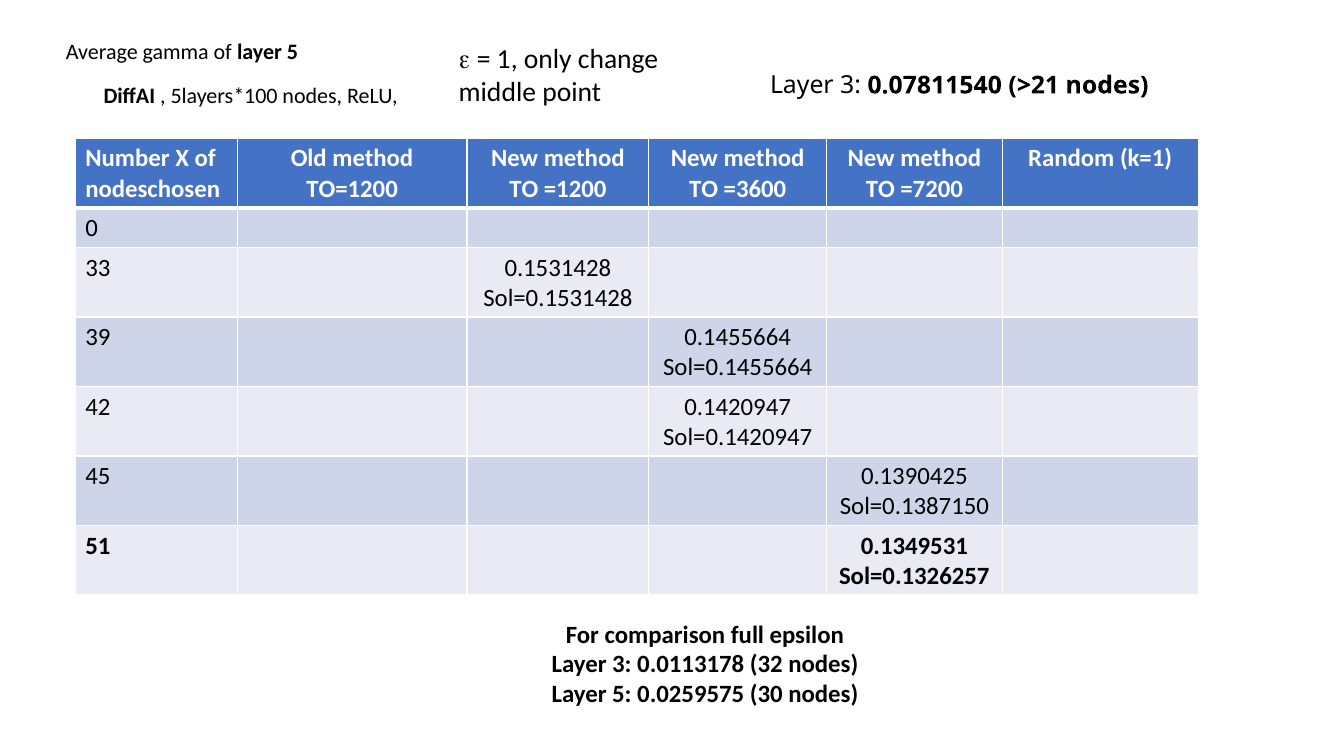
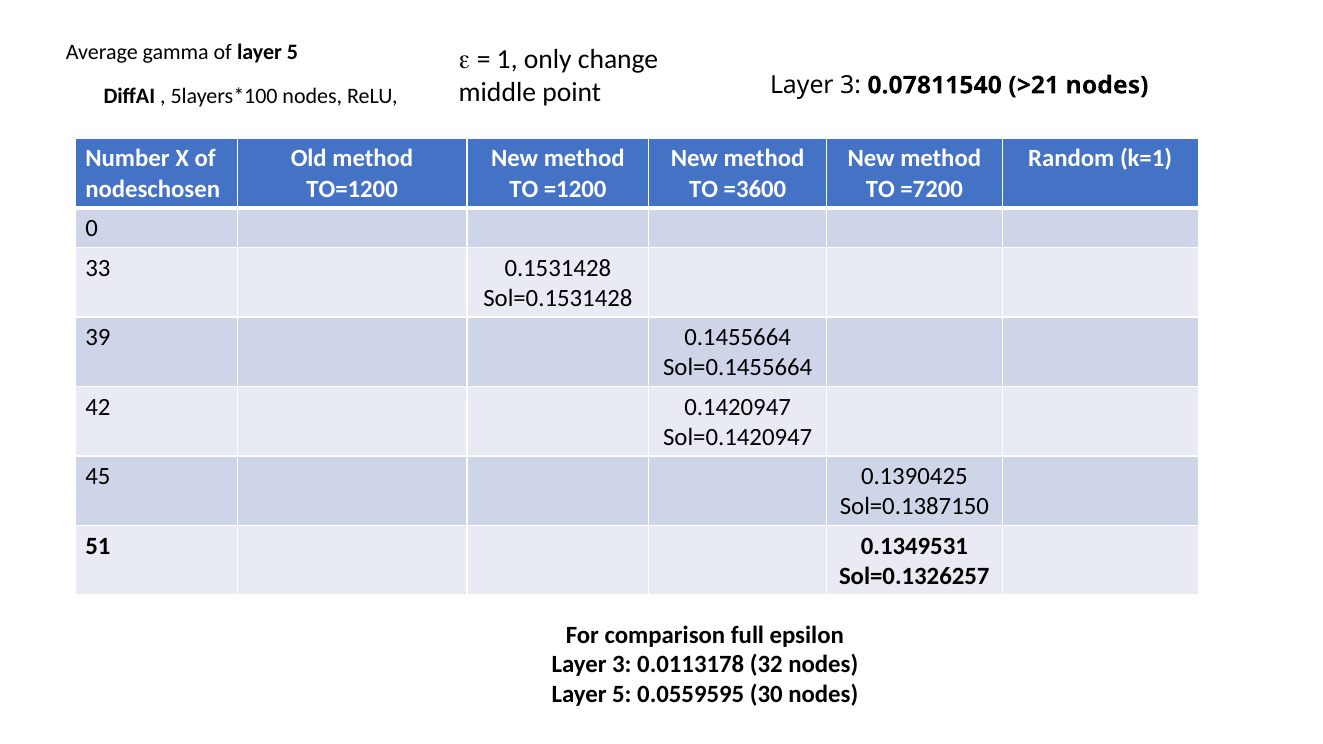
0.0259575: 0.0259575 -> 0.0559595
